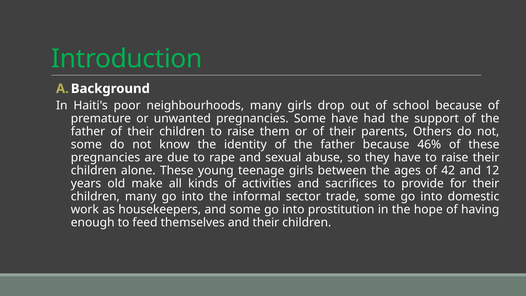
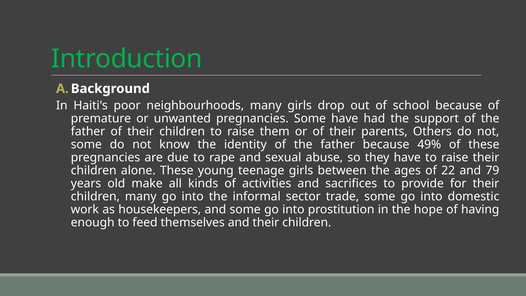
46%: 46% -> 49%
42: 42 -> 22
12: 12 -> 79
